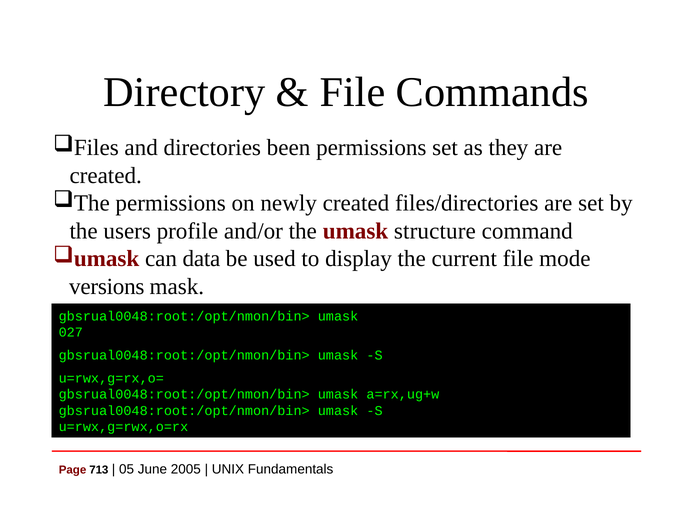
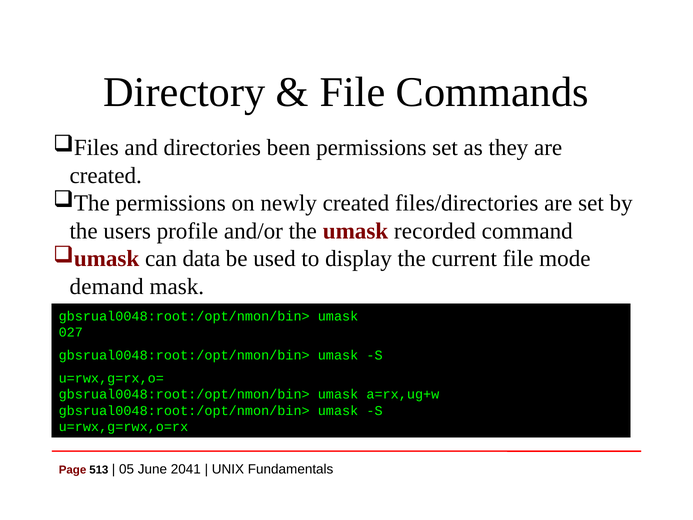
structure: structure -> recorded
versions: versions -> demand
713: 713 -> 513
2005: 2005 -> 2041
